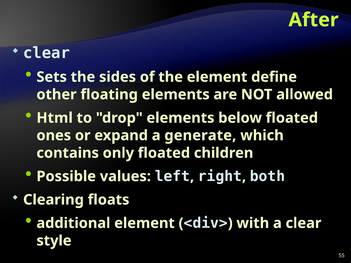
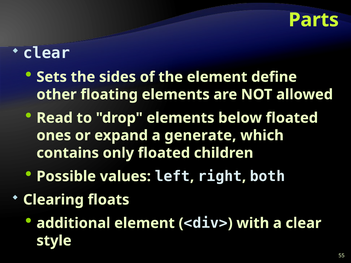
After: After -> Parts
Html: Html -> Read
